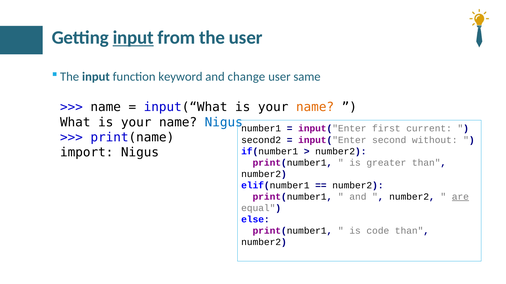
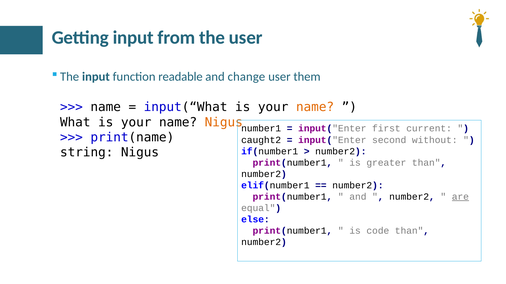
input at (133, 38) underline: present -> none
keyword: keyword -> readable
same: same -> them
Nigus at (224, 122) colour: blue -> orange
second2: second2 -> caught2
import: import -> string
